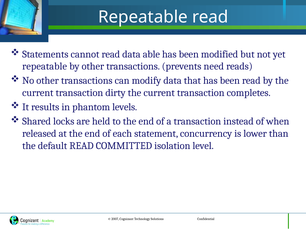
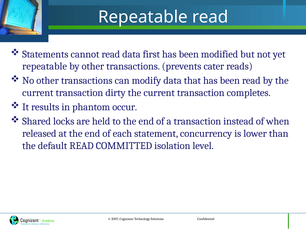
able: able -> first
need: need -> cater
levels: levels -> occur
